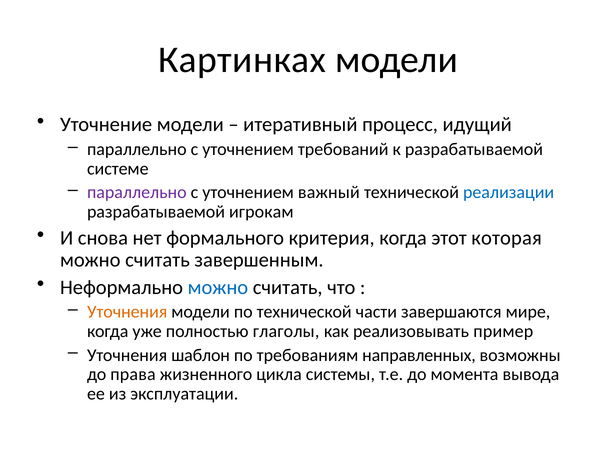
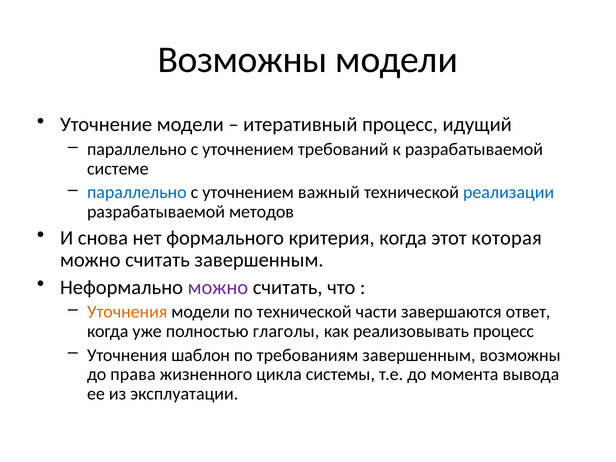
Картинках at (242, 60): Картинках -> Возможны
параллельно at (137, 193) colour: purple -> blue
игрокам: игрокам -> методов
можно at (218, 287) colour: blue -> purple
мире: мире -> ответ
реализовывать пример: пример -> процесс
требованиям направленных: направленных -> завершенным
